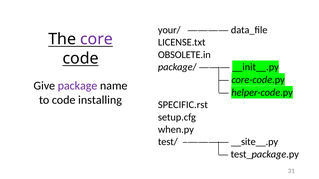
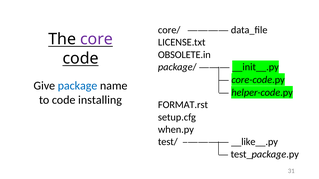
your/: your/ -> core/
package colour: purple -> blue
SPECIFIC.rst: SPECIFIC.rst -> FORMAT.rst
__site__.py: __site__.py -> __like__.py
